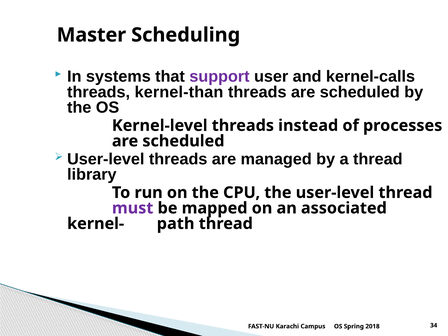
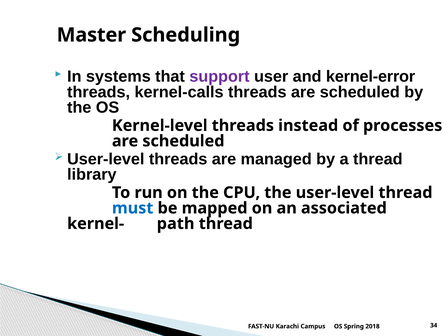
kernel-calls: kernel-calls -> kernel-error
kernel-than: kernel-than -> kernel-calls
must colour: purple -> blue
